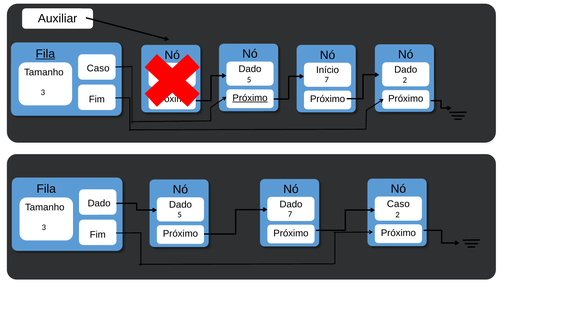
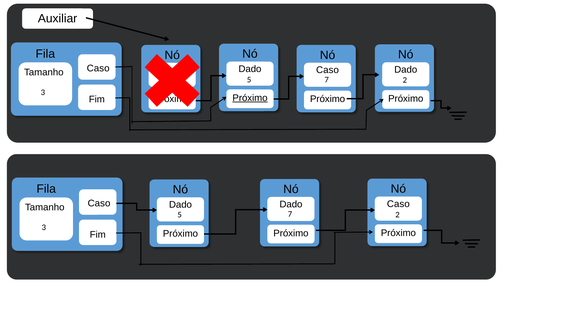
Fila at (45, 54) underline: present -> none
Início at (328, 70): Início -> Caso
Dado at (99, 204): Dado -> Caso
